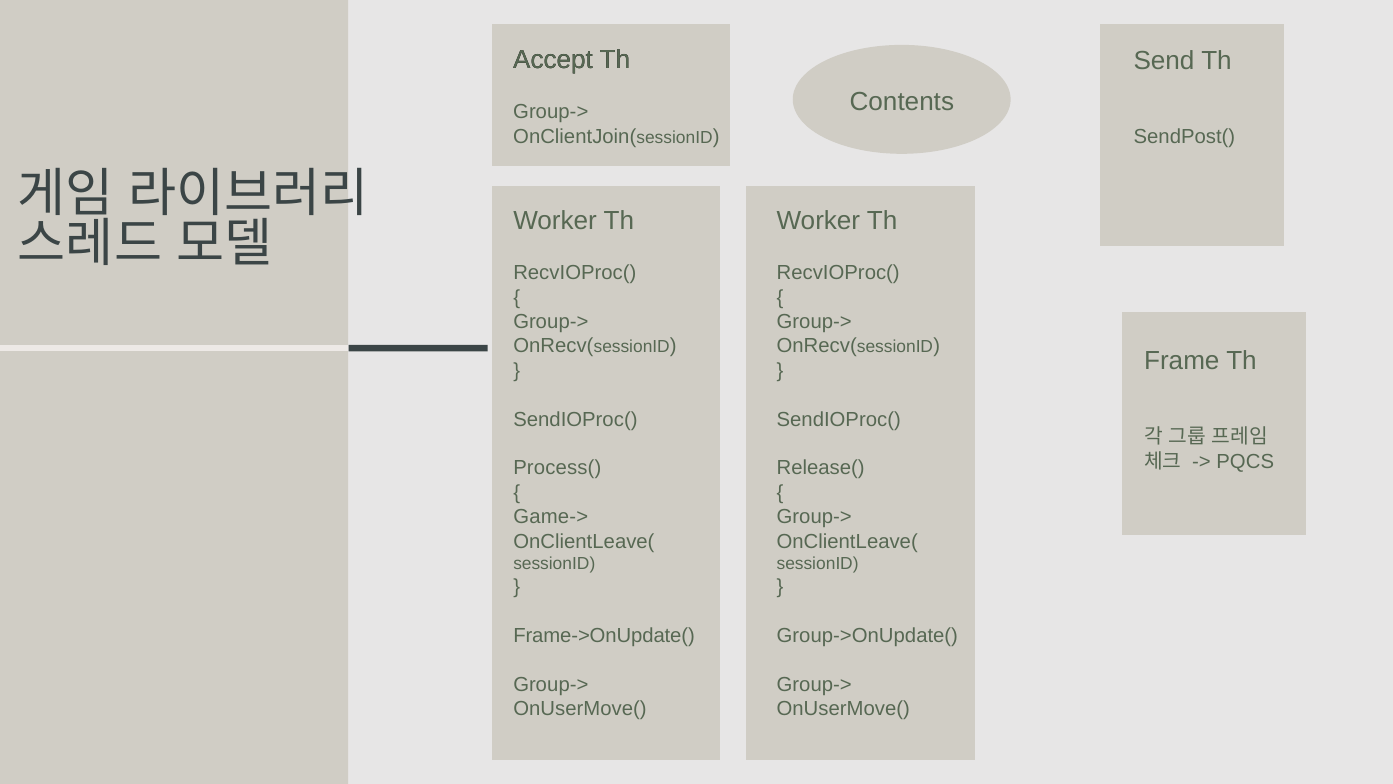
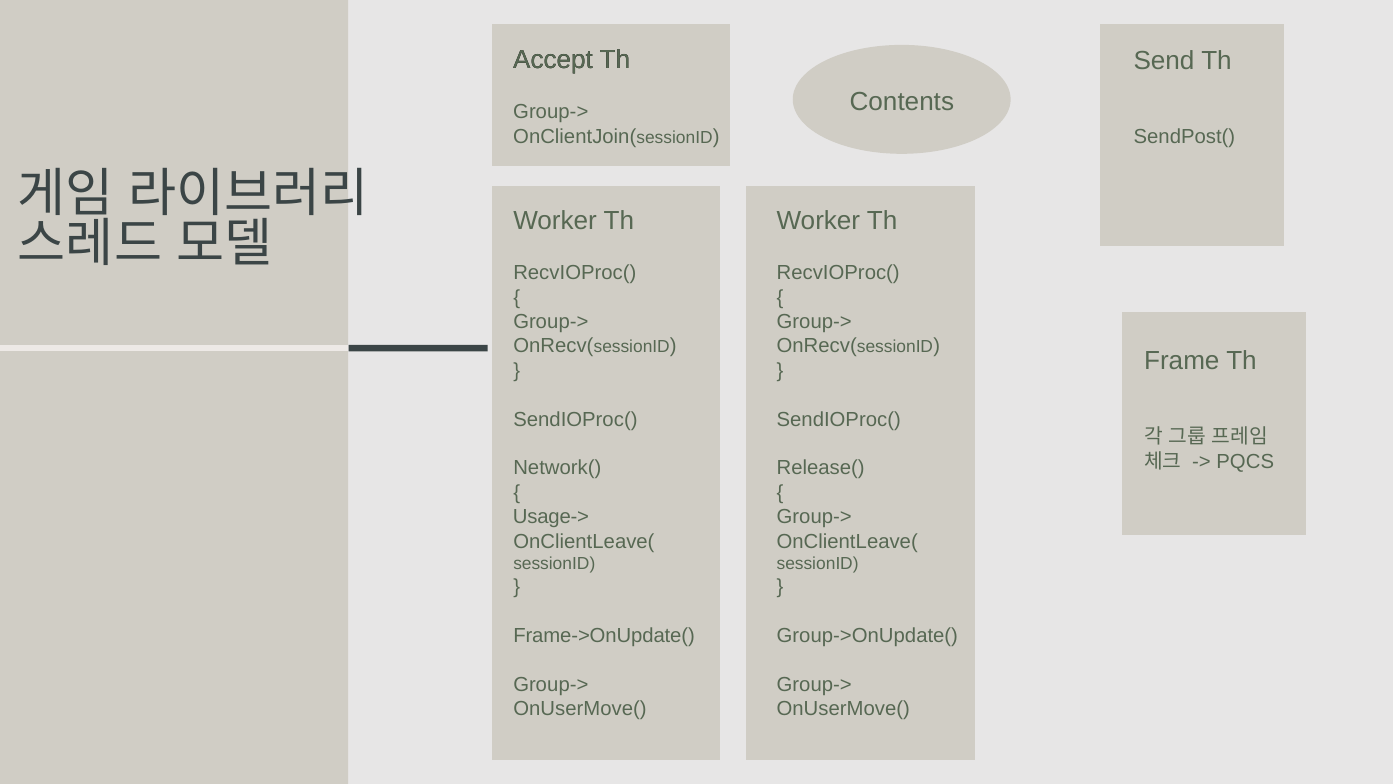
Process(: Process( -> Network(
Game->: Game-> -> Usage->
